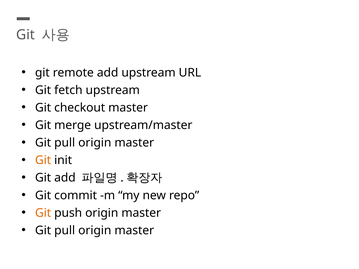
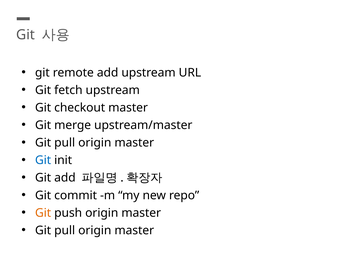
Git at (43, 160) colour: orange -> blue
